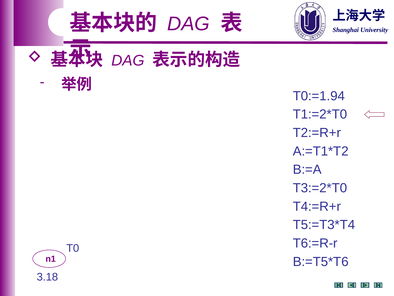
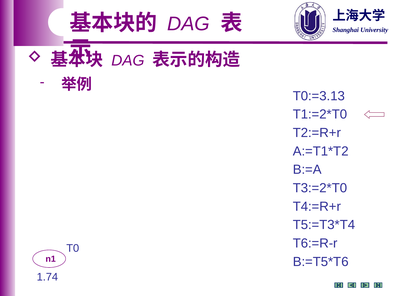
T0:=1.94: T0:=1.94 -> T0:=3.13
3.18: 3.18 -> 1.74
